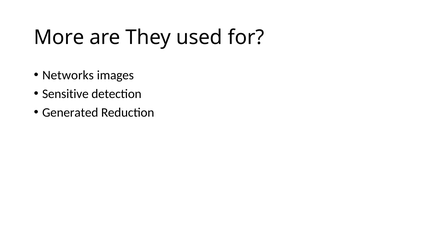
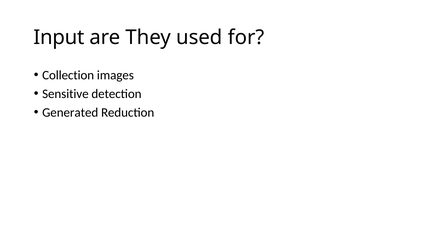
More: More -> Input
Networks: Networks -> Collection
